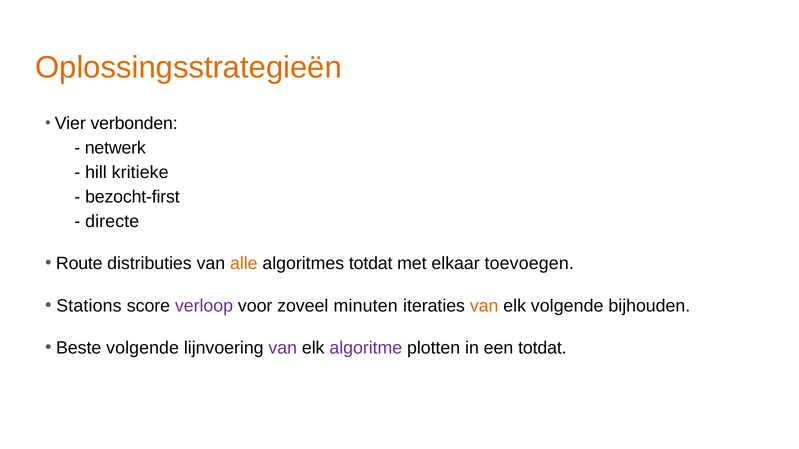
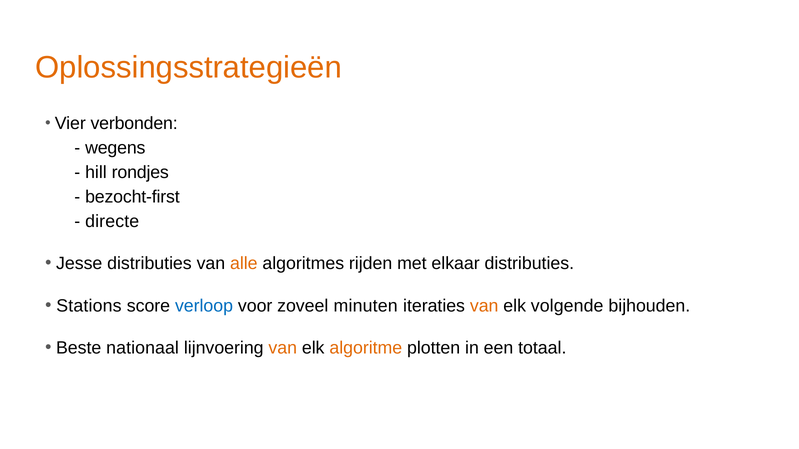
netwerk: netwerk -> wegens
kritieke: kritieke -> rondjes
Route: Route -> Jesse
algoritmes totdat: totdat -> rijden
elkaar toevoegen: toevoegen -> distributies
verloop colour: purple -> blue
Beste volgende: volgende -> nationaal
van at (283, 348) colour: purple -> orange
algoritme colour: purple -> orange
een totdat: totdat -> totaal
